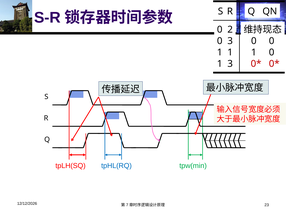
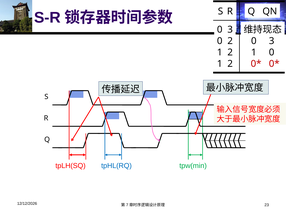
2 at (230, 30): 2 -> 3
0 3: 3 -> 2
0 at (272, 41): 0 -> 3
1 at (230, 53): 1 -> 2
3 at (230, 64): 3 -> 2
